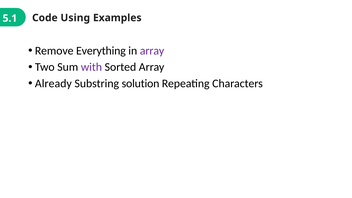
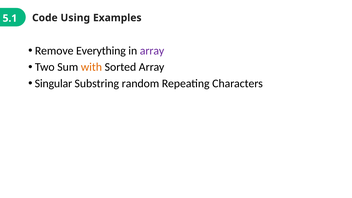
with colour: purple -> orange
Already: Already -> Singular
solution: solution -> random
